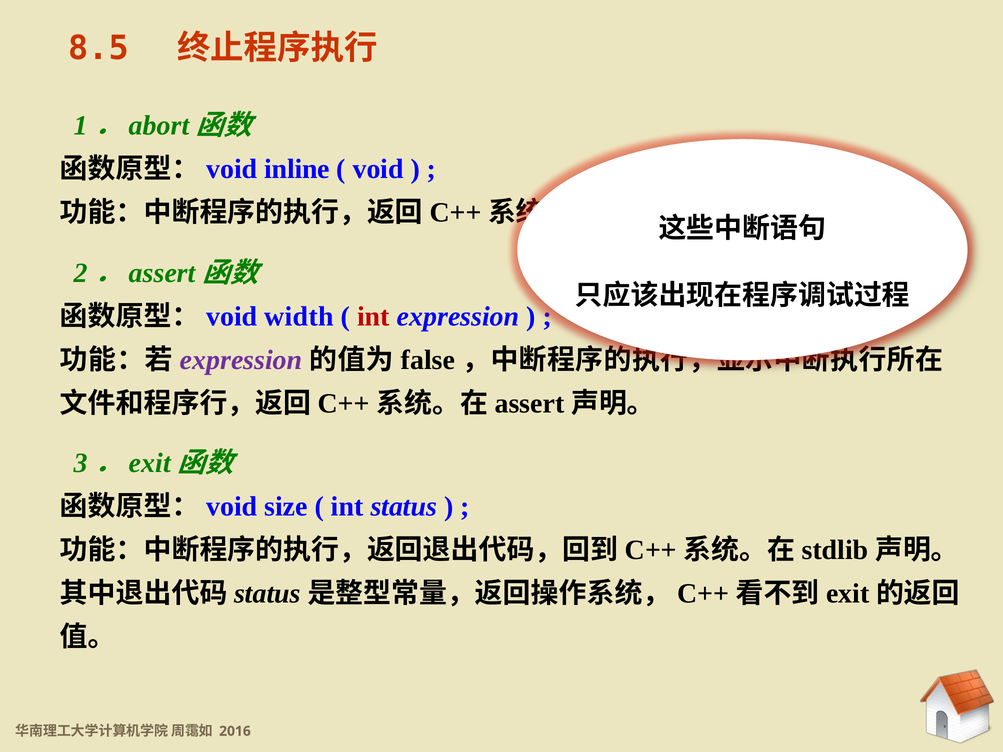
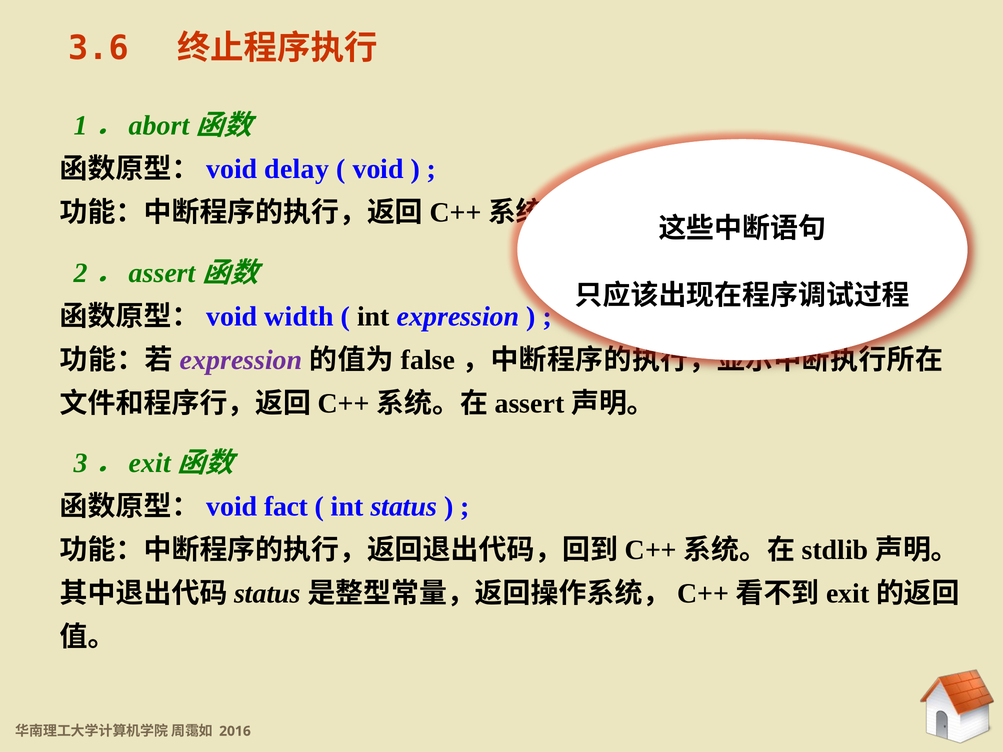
8.5: 8.5 -> 3.6
inline: inline -> delay
int at (373, 317) colour: red -> black
size: size -> fact
